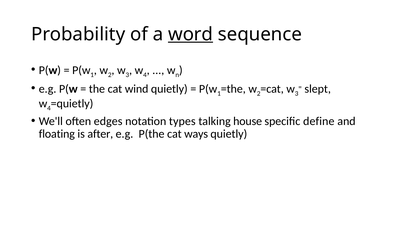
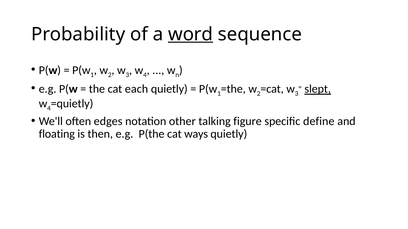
wind: wind -> each
slept underline: none -> present
types: types -> other
house: house -> figure
after: after -> then
